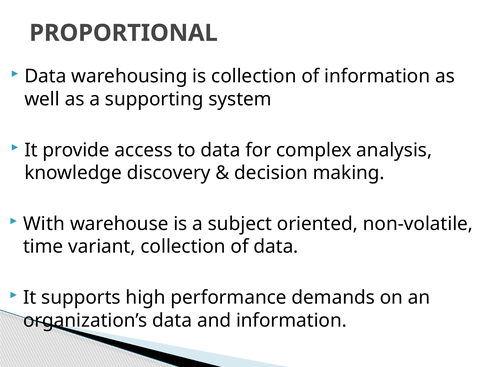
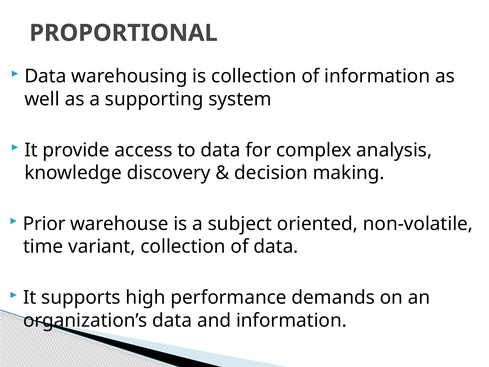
With: With -> Prior
